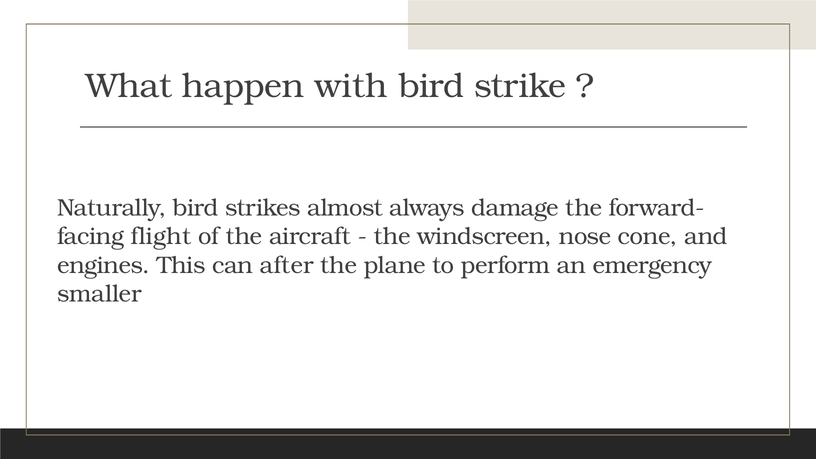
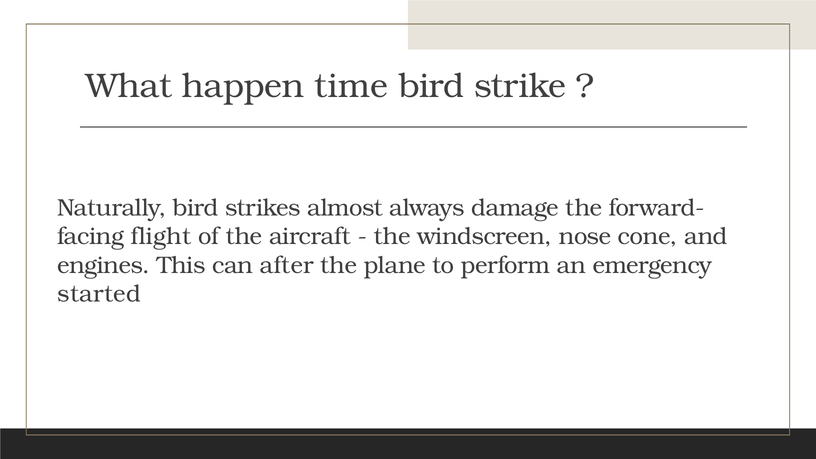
with: with -> time
smaller: smaller -> started
